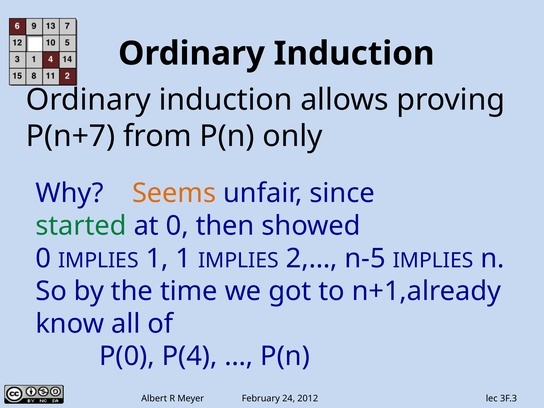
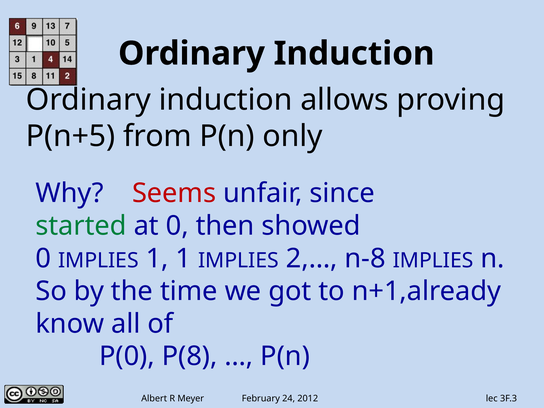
P(n+7: P(n+7 -> P(n+5
Seems colour: orange -> red
n-5: n-5 -> n-8
P(4: P(4 -> P(8
